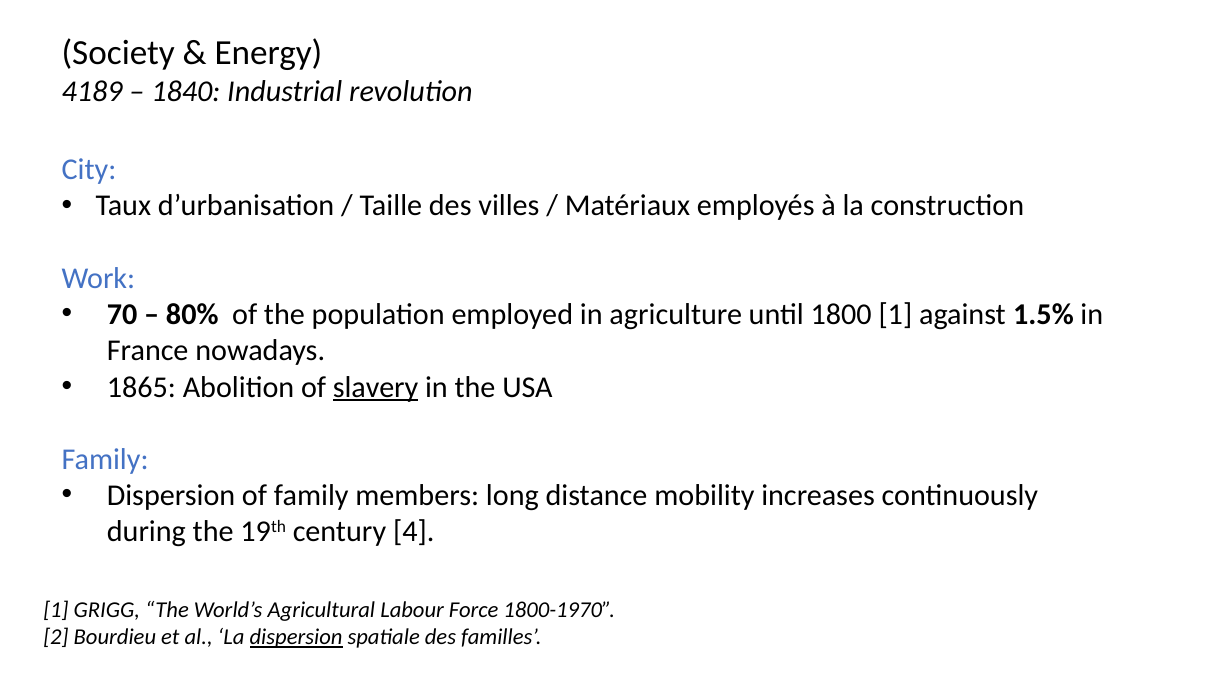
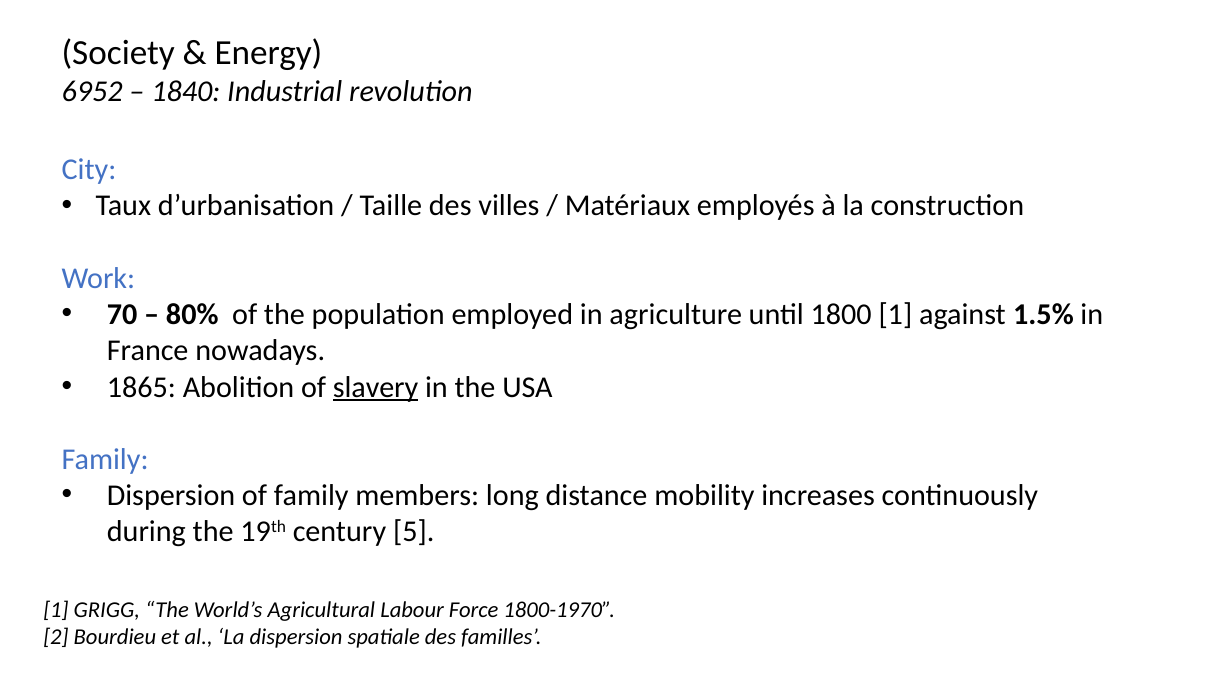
4189: 4189 -> 6952
4: 4 -> 5
dispersion at (296, 637) underline: present -> none
